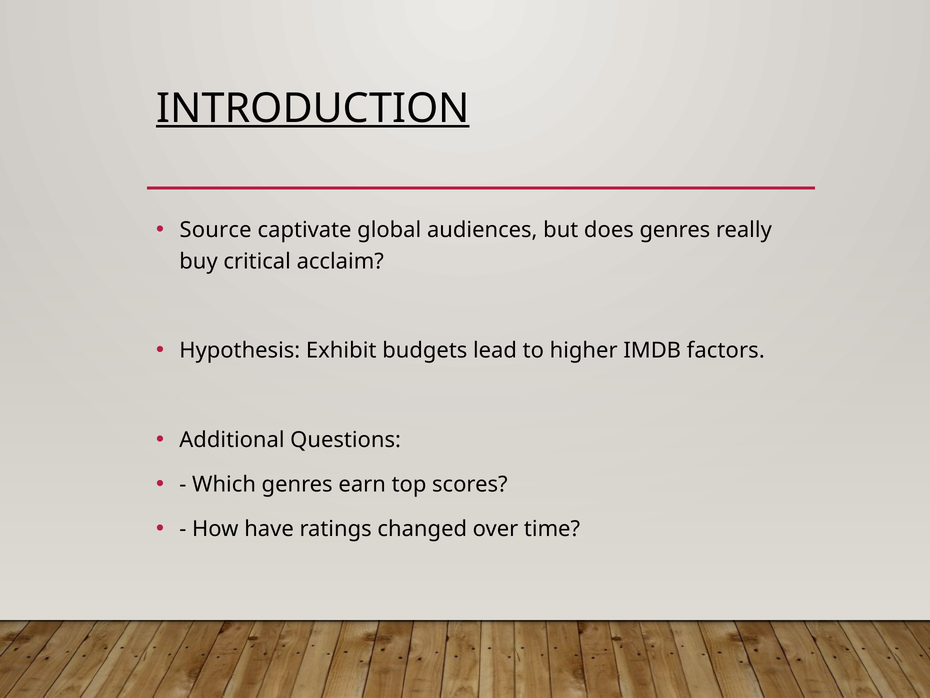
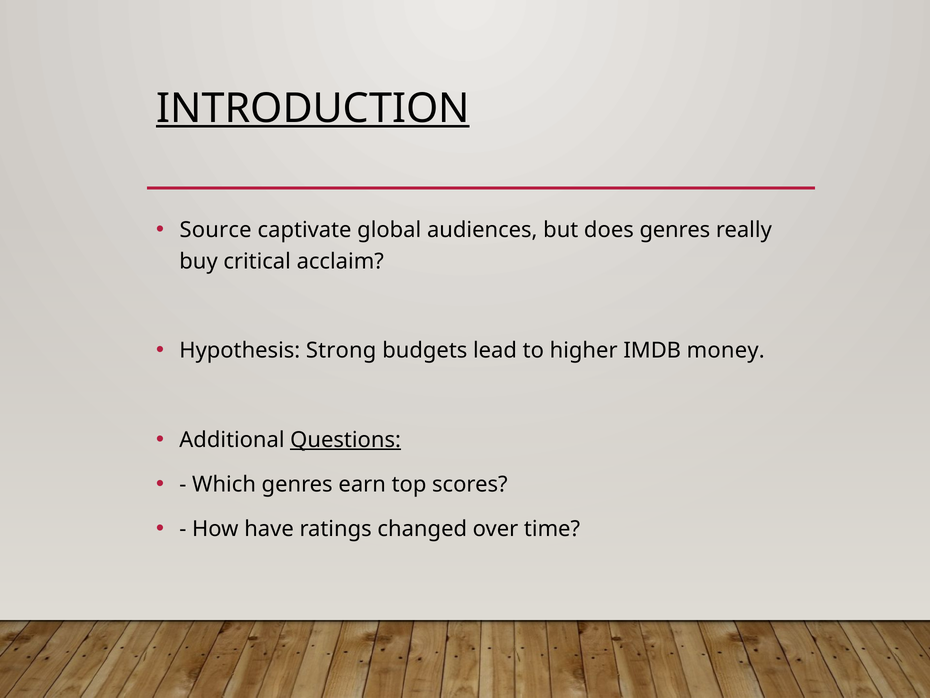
Exhibit: Exhibit -> Strong
factors: factors -> money
Questions underline: none -> present
